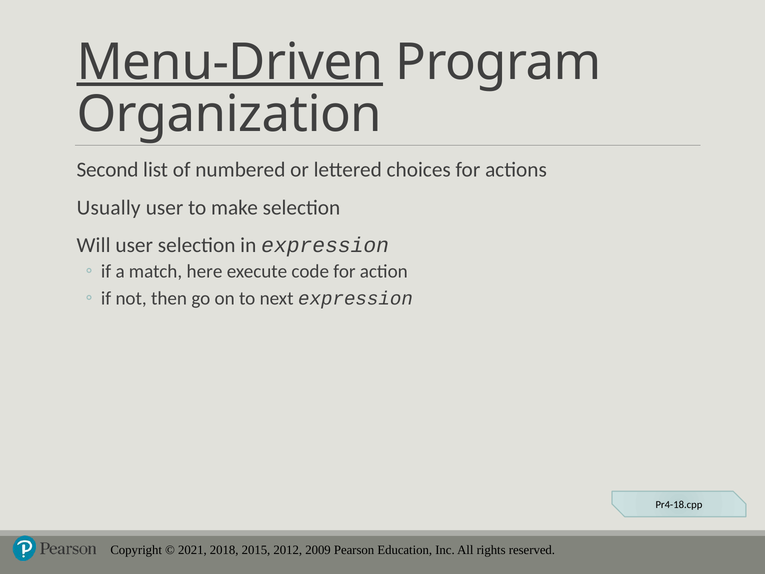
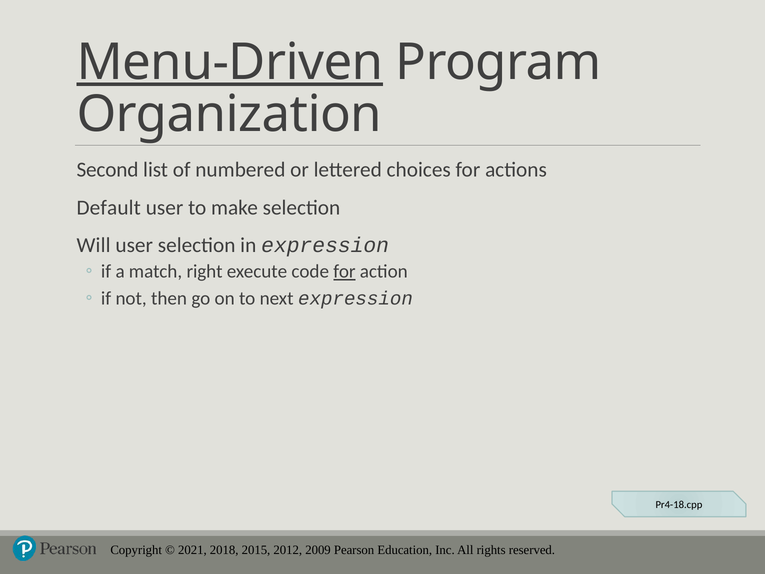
Usually: Usually -> Default
here: here -> right
for at (344, 271) underline: none -> present
